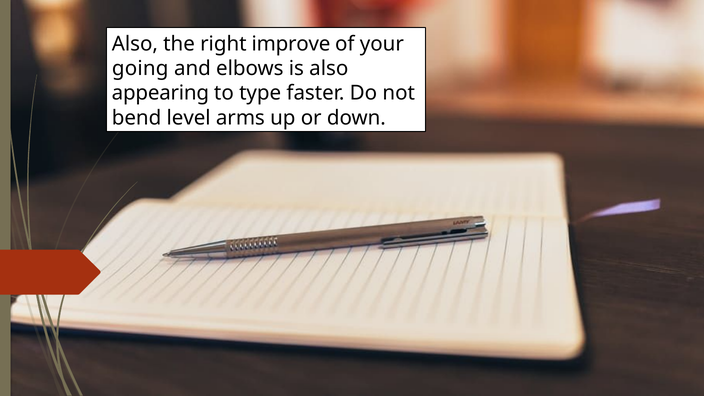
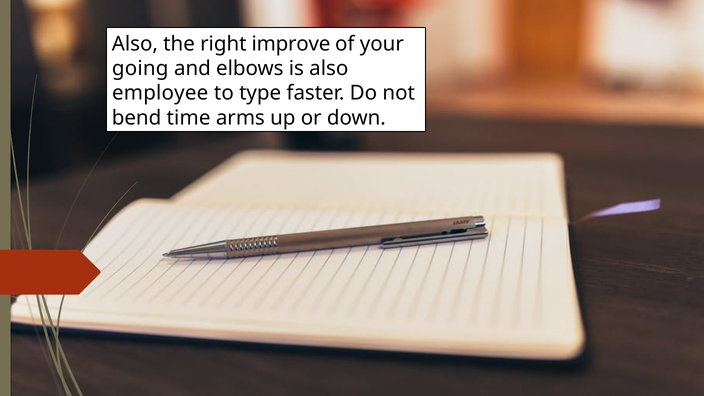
appearing: appearing -> employee
level: level -> time
